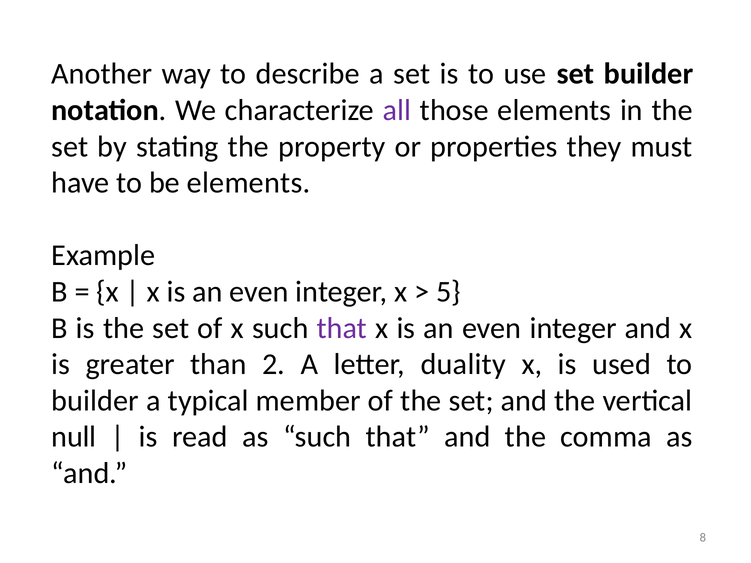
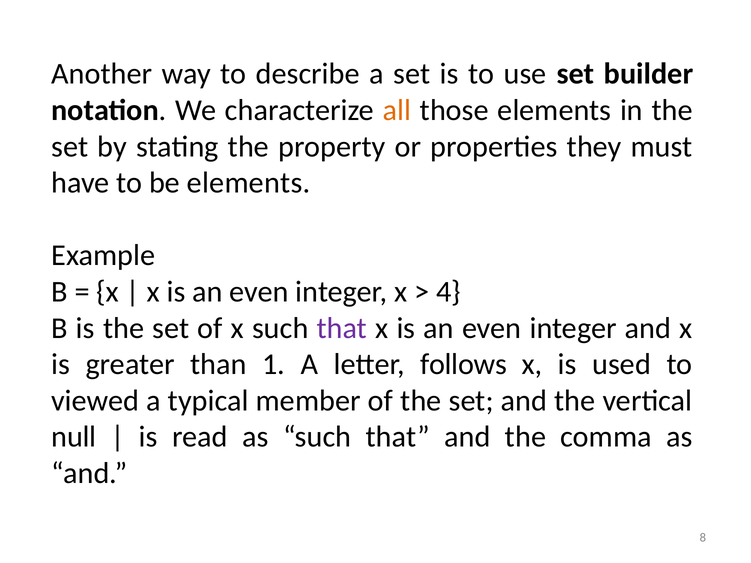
all colour: purple -> orange
5: 5 -> 4
2: 2 -> 1
duality: duality -> follows
builder at (95, 401): builder -> viewed
